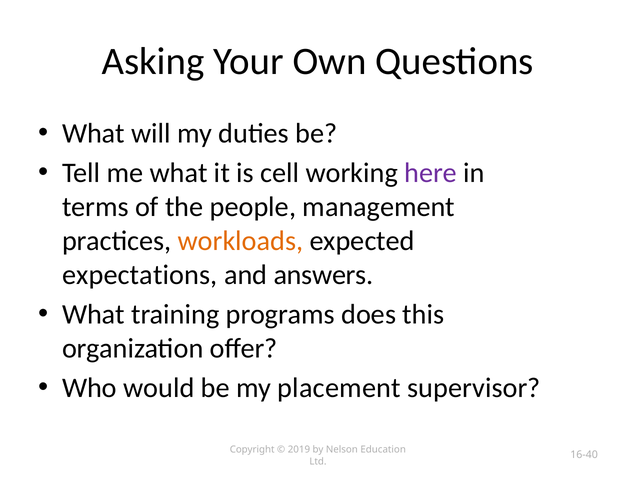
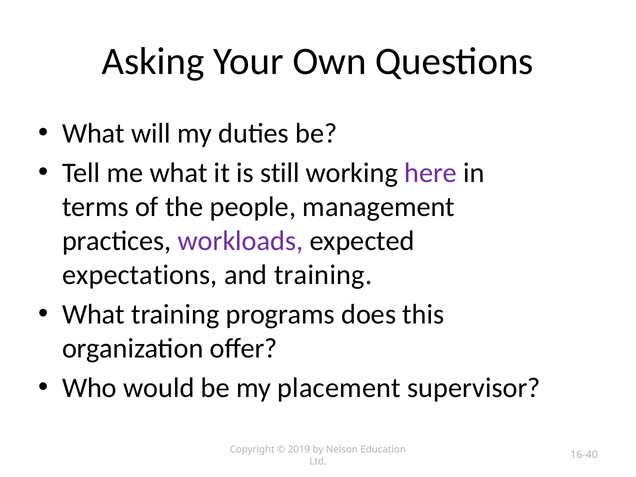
cell: cell -> still
workloads colour: orange -> purple
and answers: answers -> training
